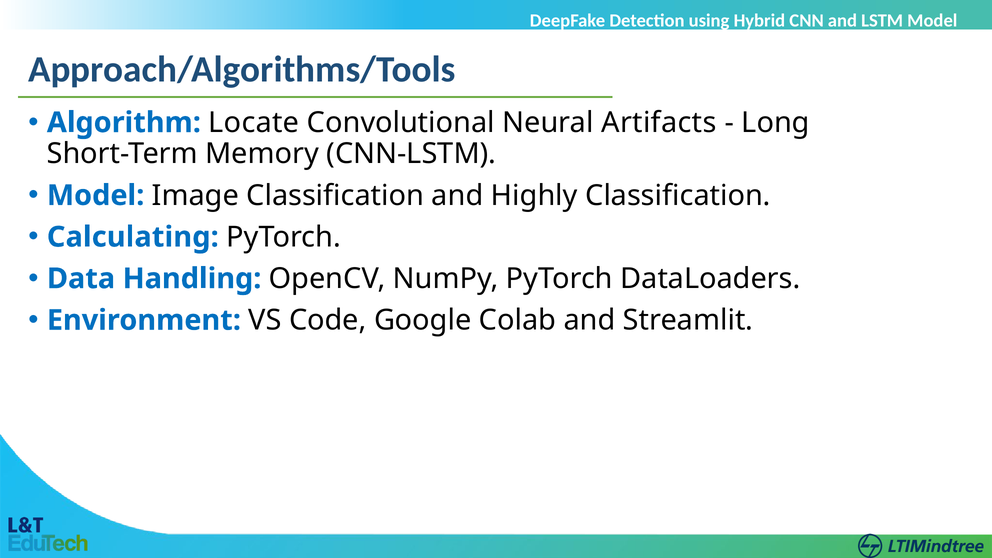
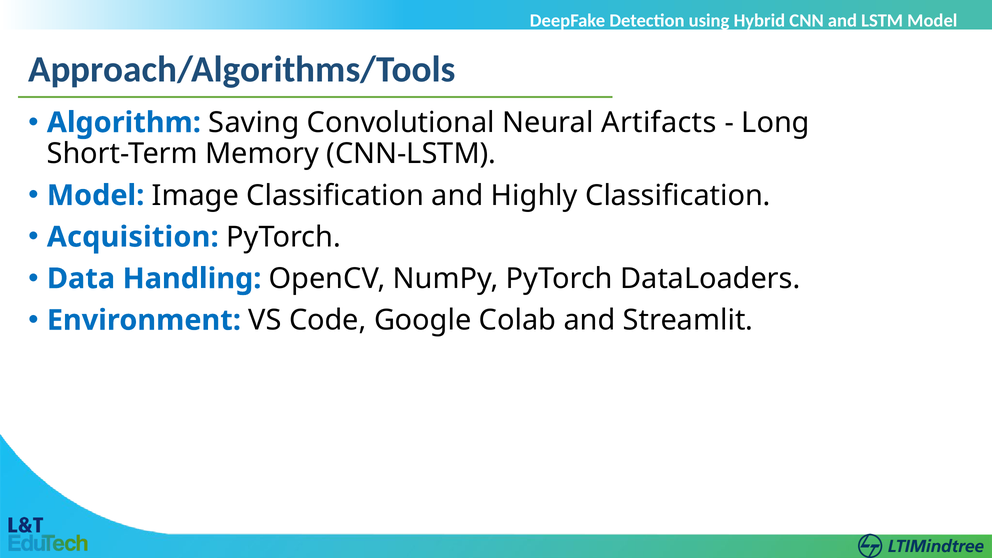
Locate: Locate -> Saving
Calculating: Calculating -> Acquisition
